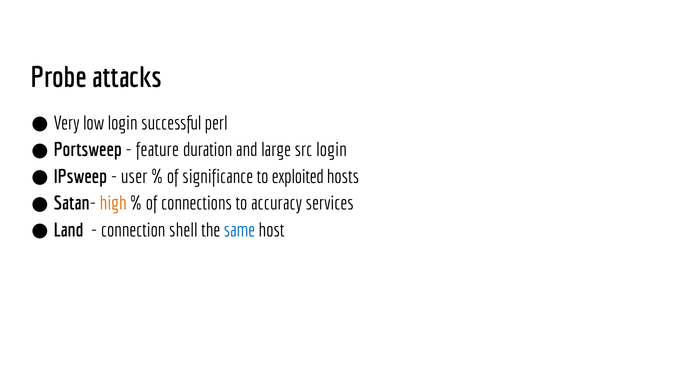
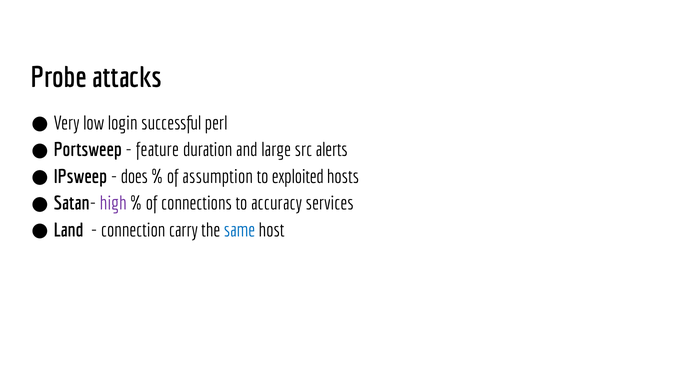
src login: login -> alerts
user: user -> does
significance: significance -> assumption
high colour: orange -> purple
shell: shell -> carry
